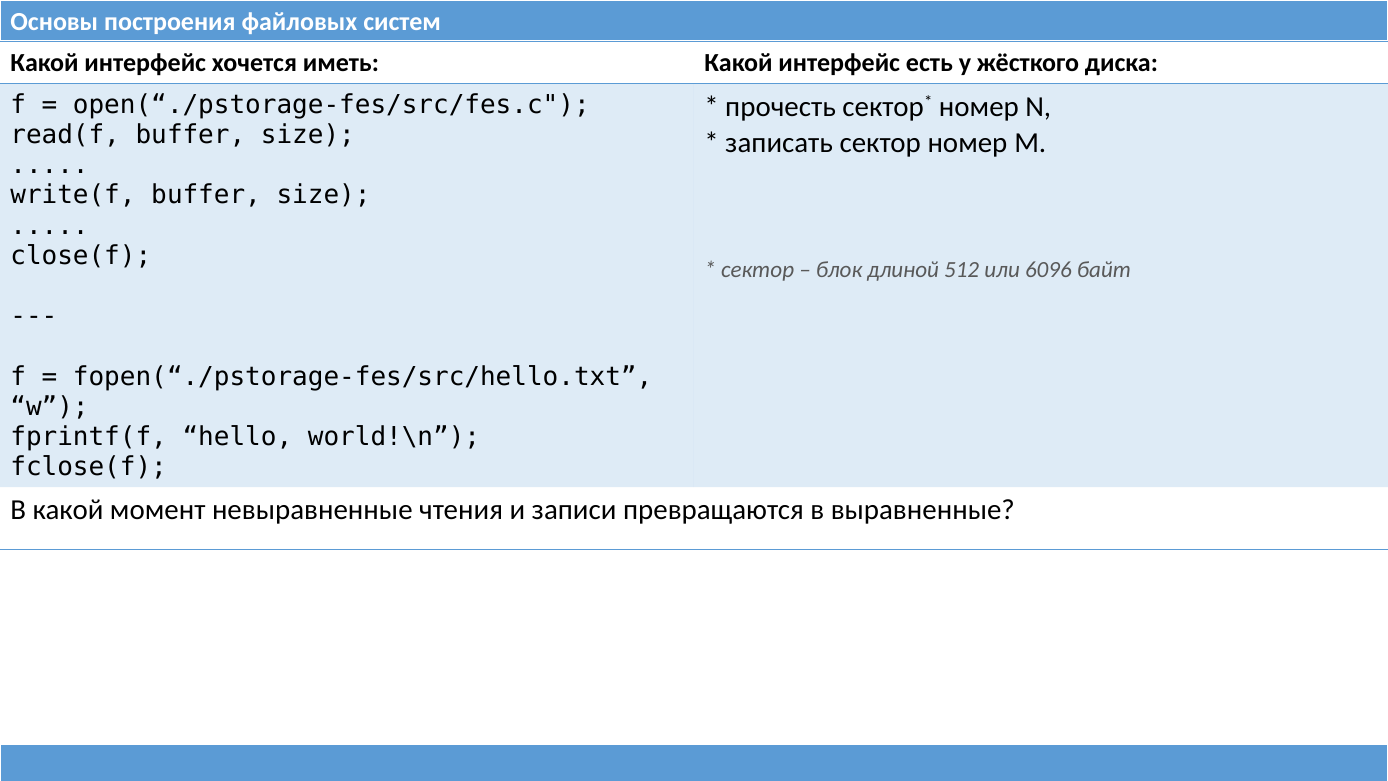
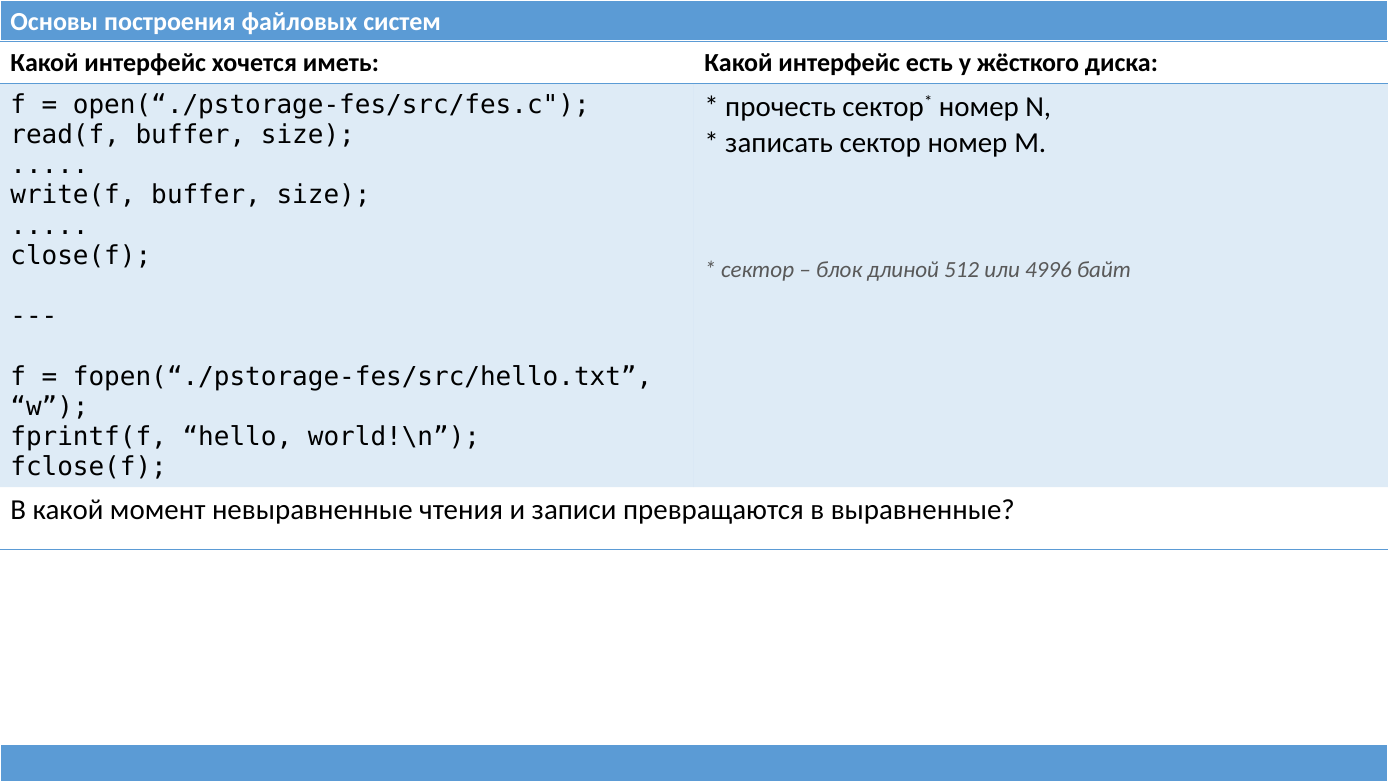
6096: 6096 -> 4996
